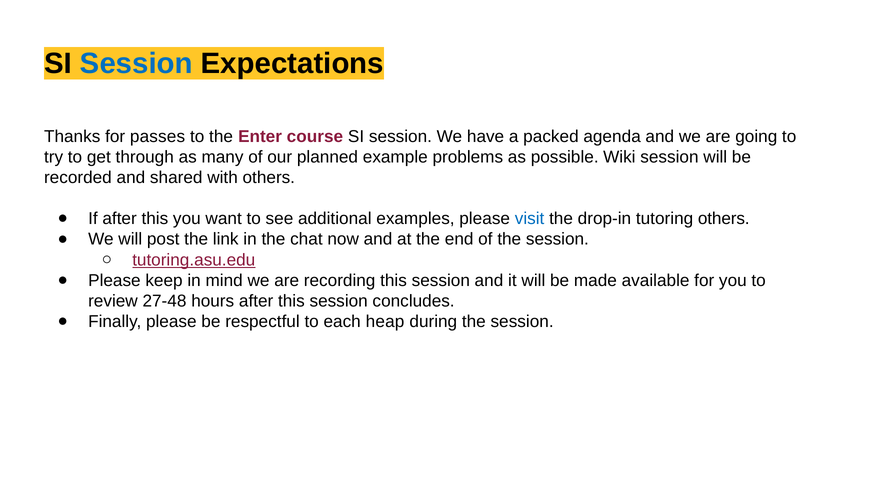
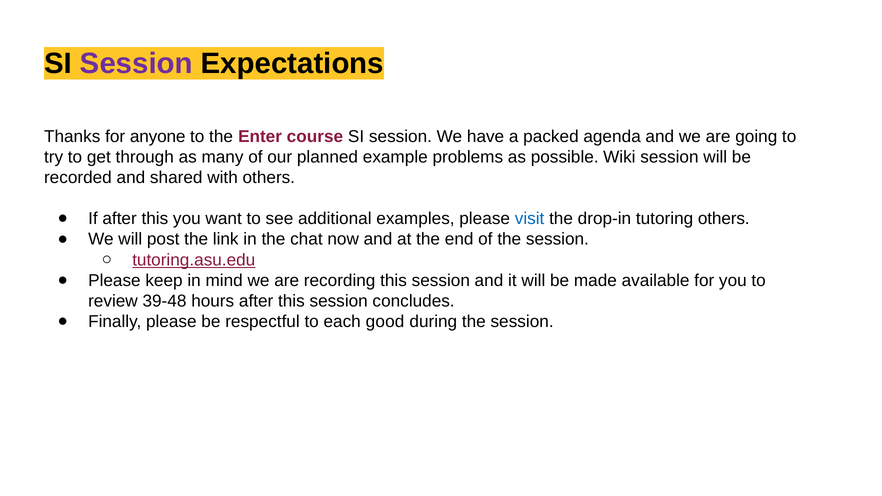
Session at (136, 64) colour: blue -> purple
passes: passes -> anyone
27-48: 27-48 -> 39-48
heap: heap -> good
